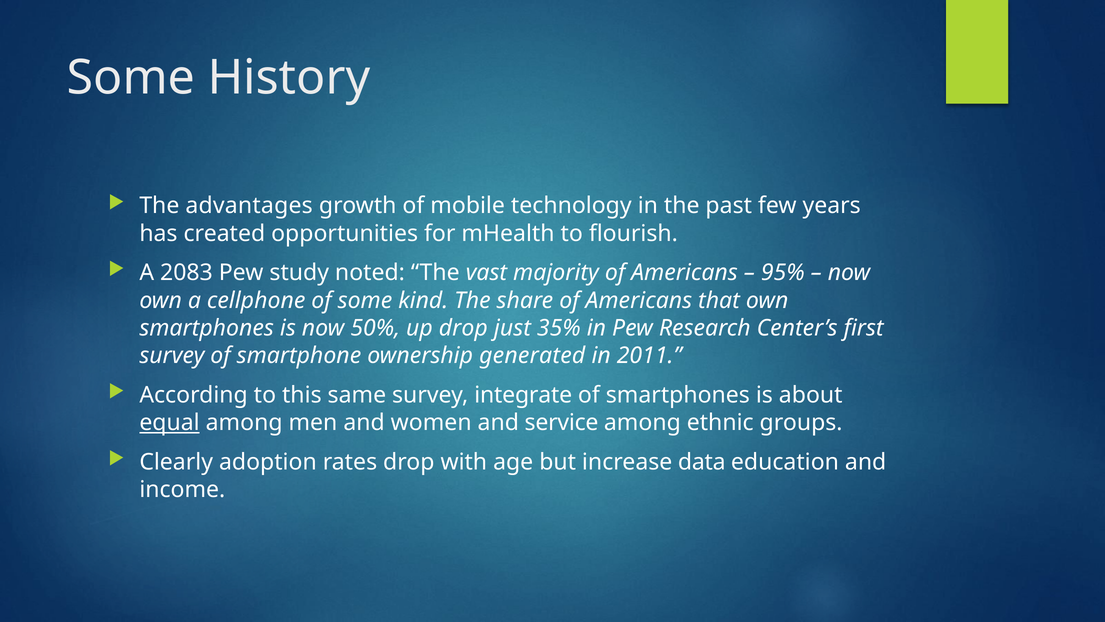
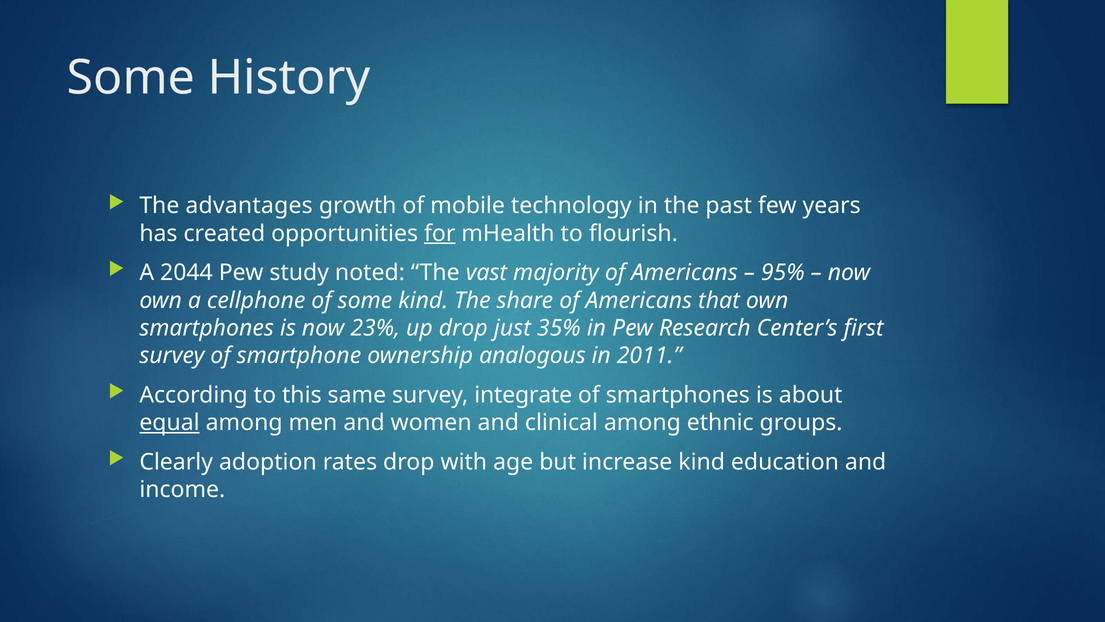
for underline: none -> present
2083: 2083 -> 2044
50%: 50% -> 23%
generated: generated -> analogous
service: service -> clinical
increase data: data -> kind
